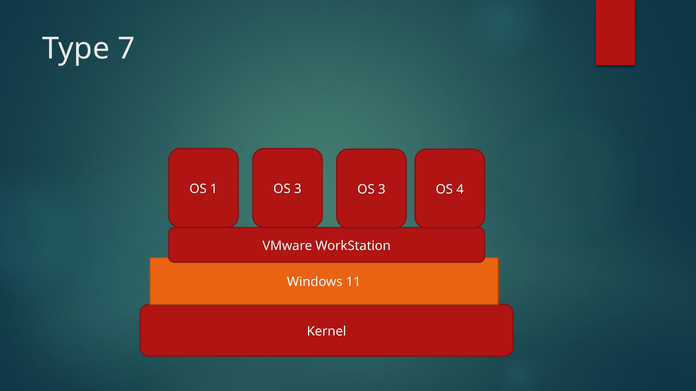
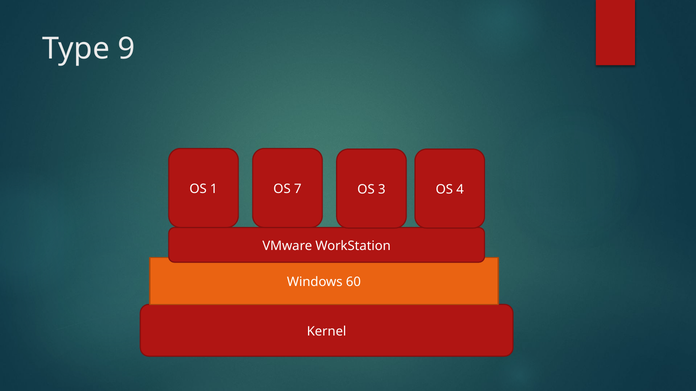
7: 7 -> 9
1 OS 3: 3 -> 7
11: 11 -> 60
